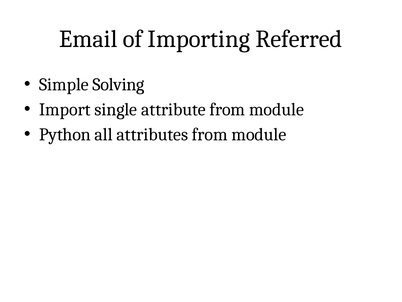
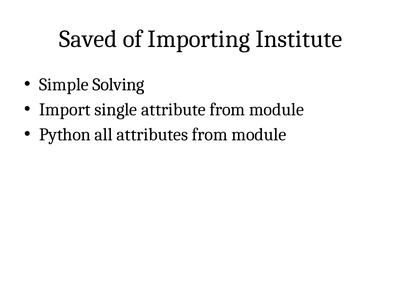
Email: Email -> Saved
Referred: Referred -> Institute
